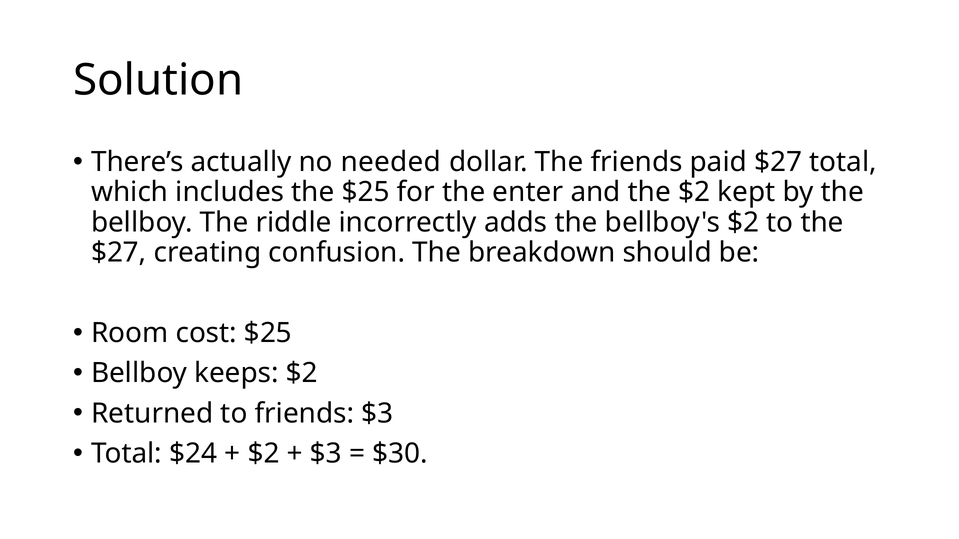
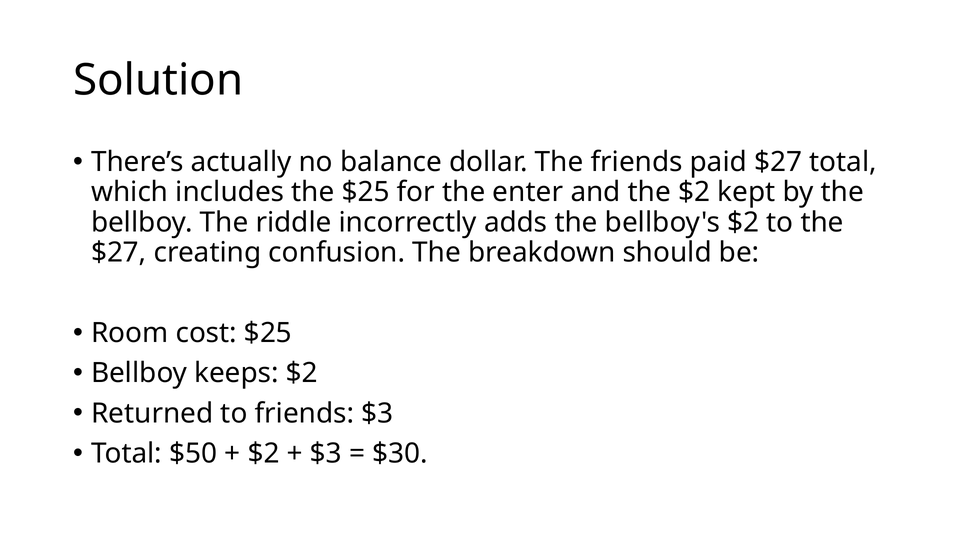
needed: needed -> balance
$24: $24 -> $50
